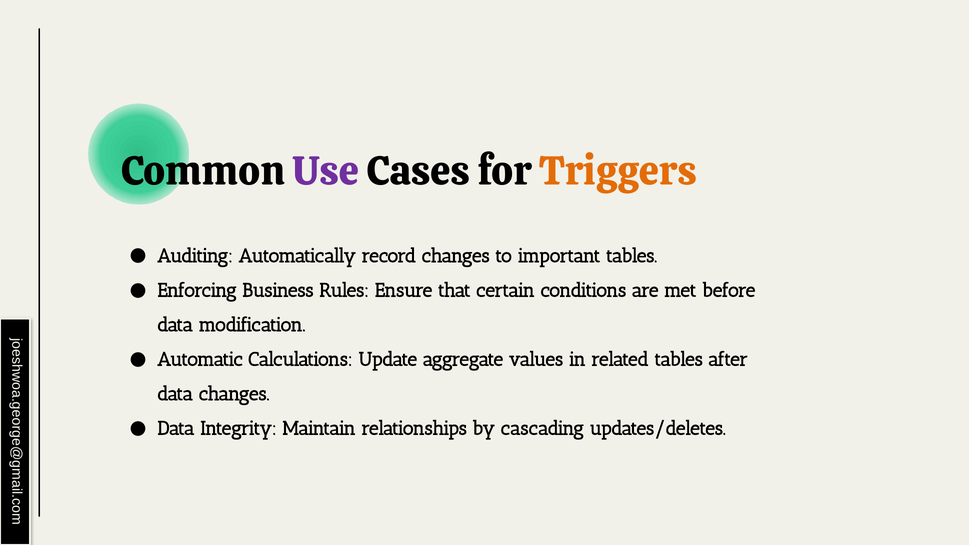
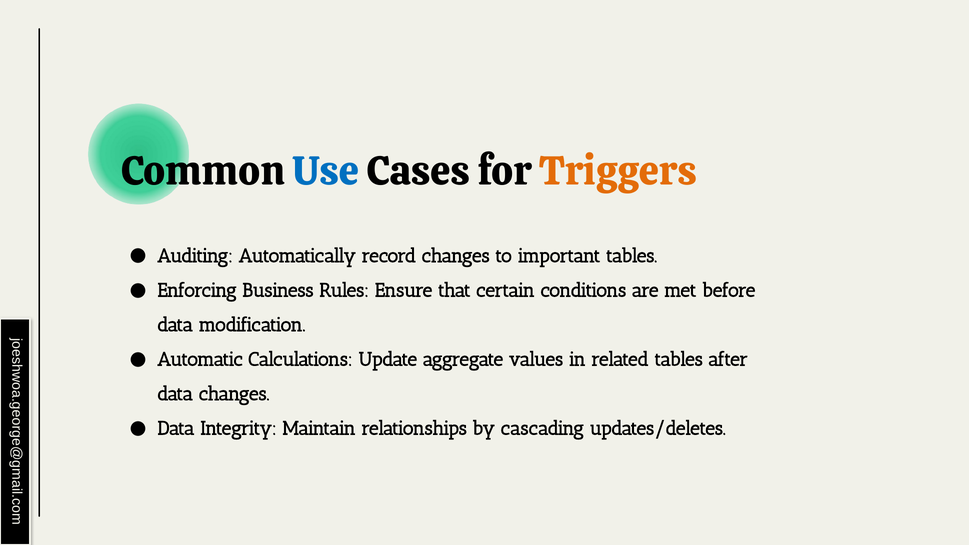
Use colour: purple -> blue
